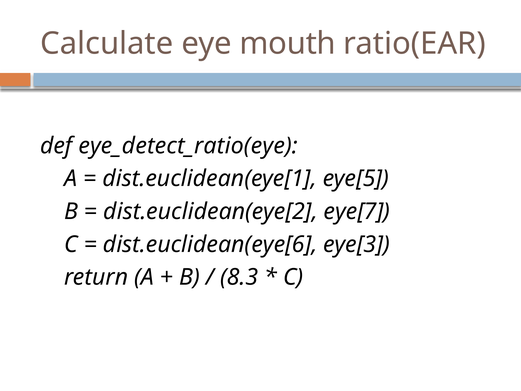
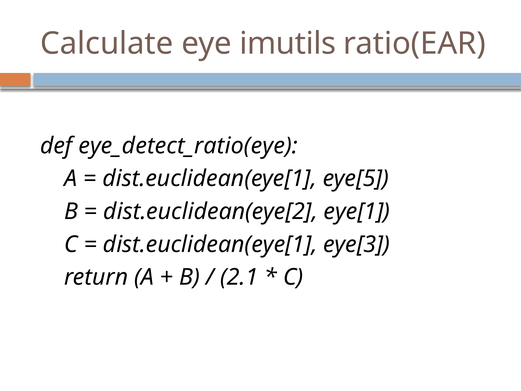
mouth: mouth -> imutils
eye[7: eye[7 -> eye[1
dist.euclidean(eye[6 at (210, 244): dist.euclidean(eye[6 -> dist.euclidean(eye[1
8.3: 8.3 -> 2.1
